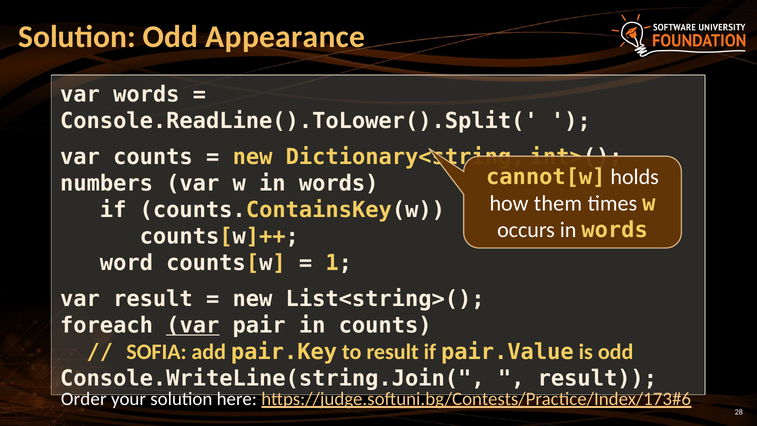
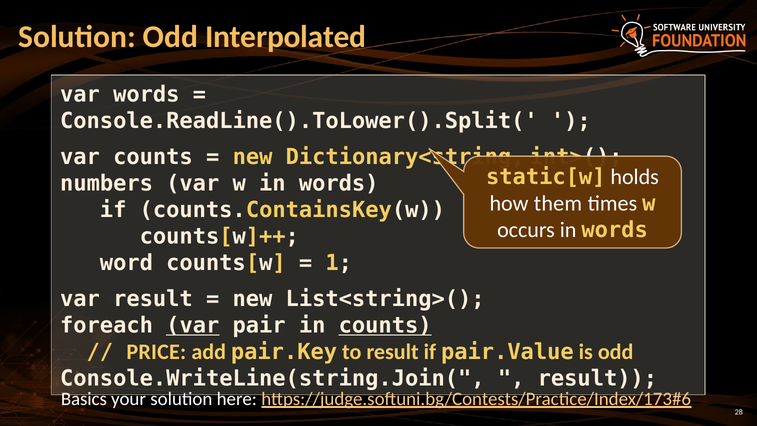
Appearance: Appearance -> Interpolated
cannot[w: cannot[w -> static[w
counts at (385, 325) underline: none -> present
SOFIA: SOFIA -> PRICE
Order: Order -> Basics
